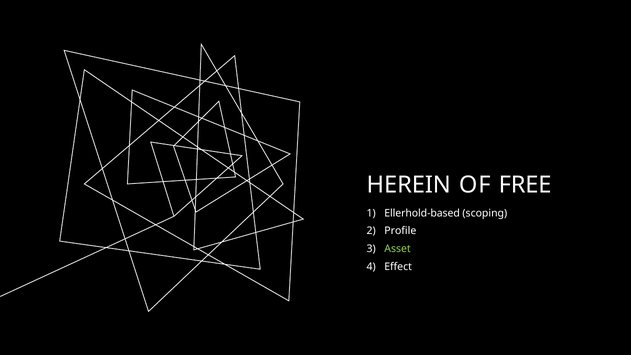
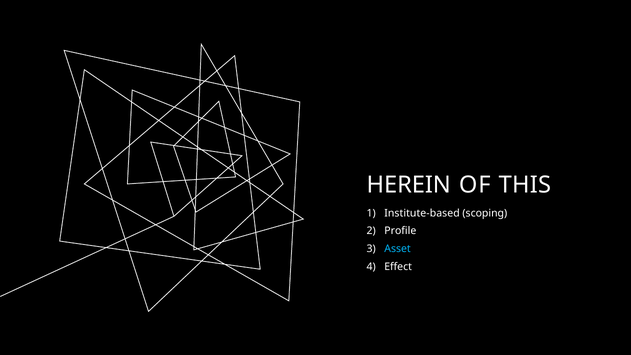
FREE: FREE -> THIS
Ellerhold-based: Ellerhold-based -> Institute-based
Asset colour: light green -> light blue
